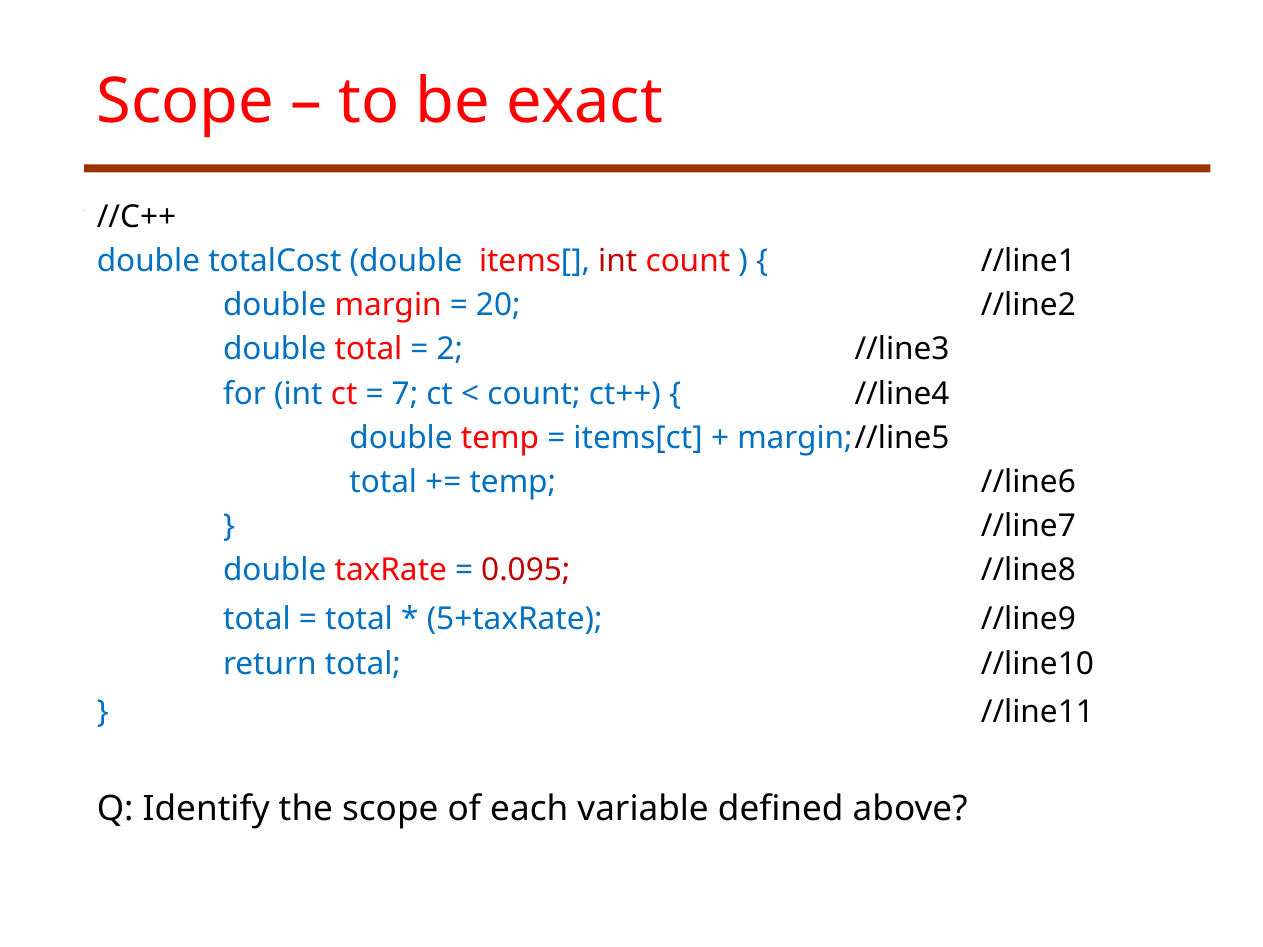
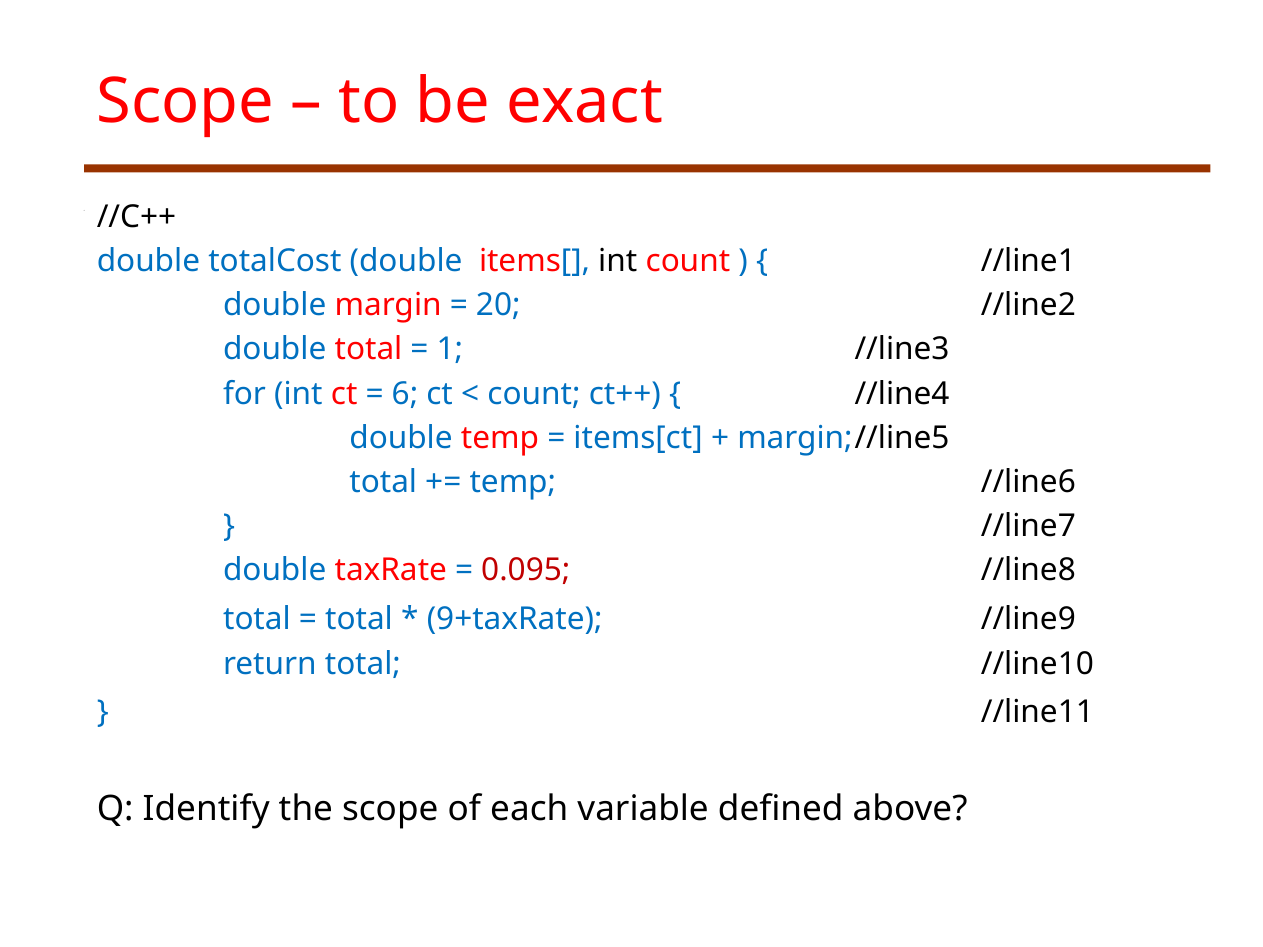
int at (618, 261) colour: red -> black
2: 2 -> 1
7: 7 -> 6
5+taxRate: 5+taxRate -> 9+taxRate
